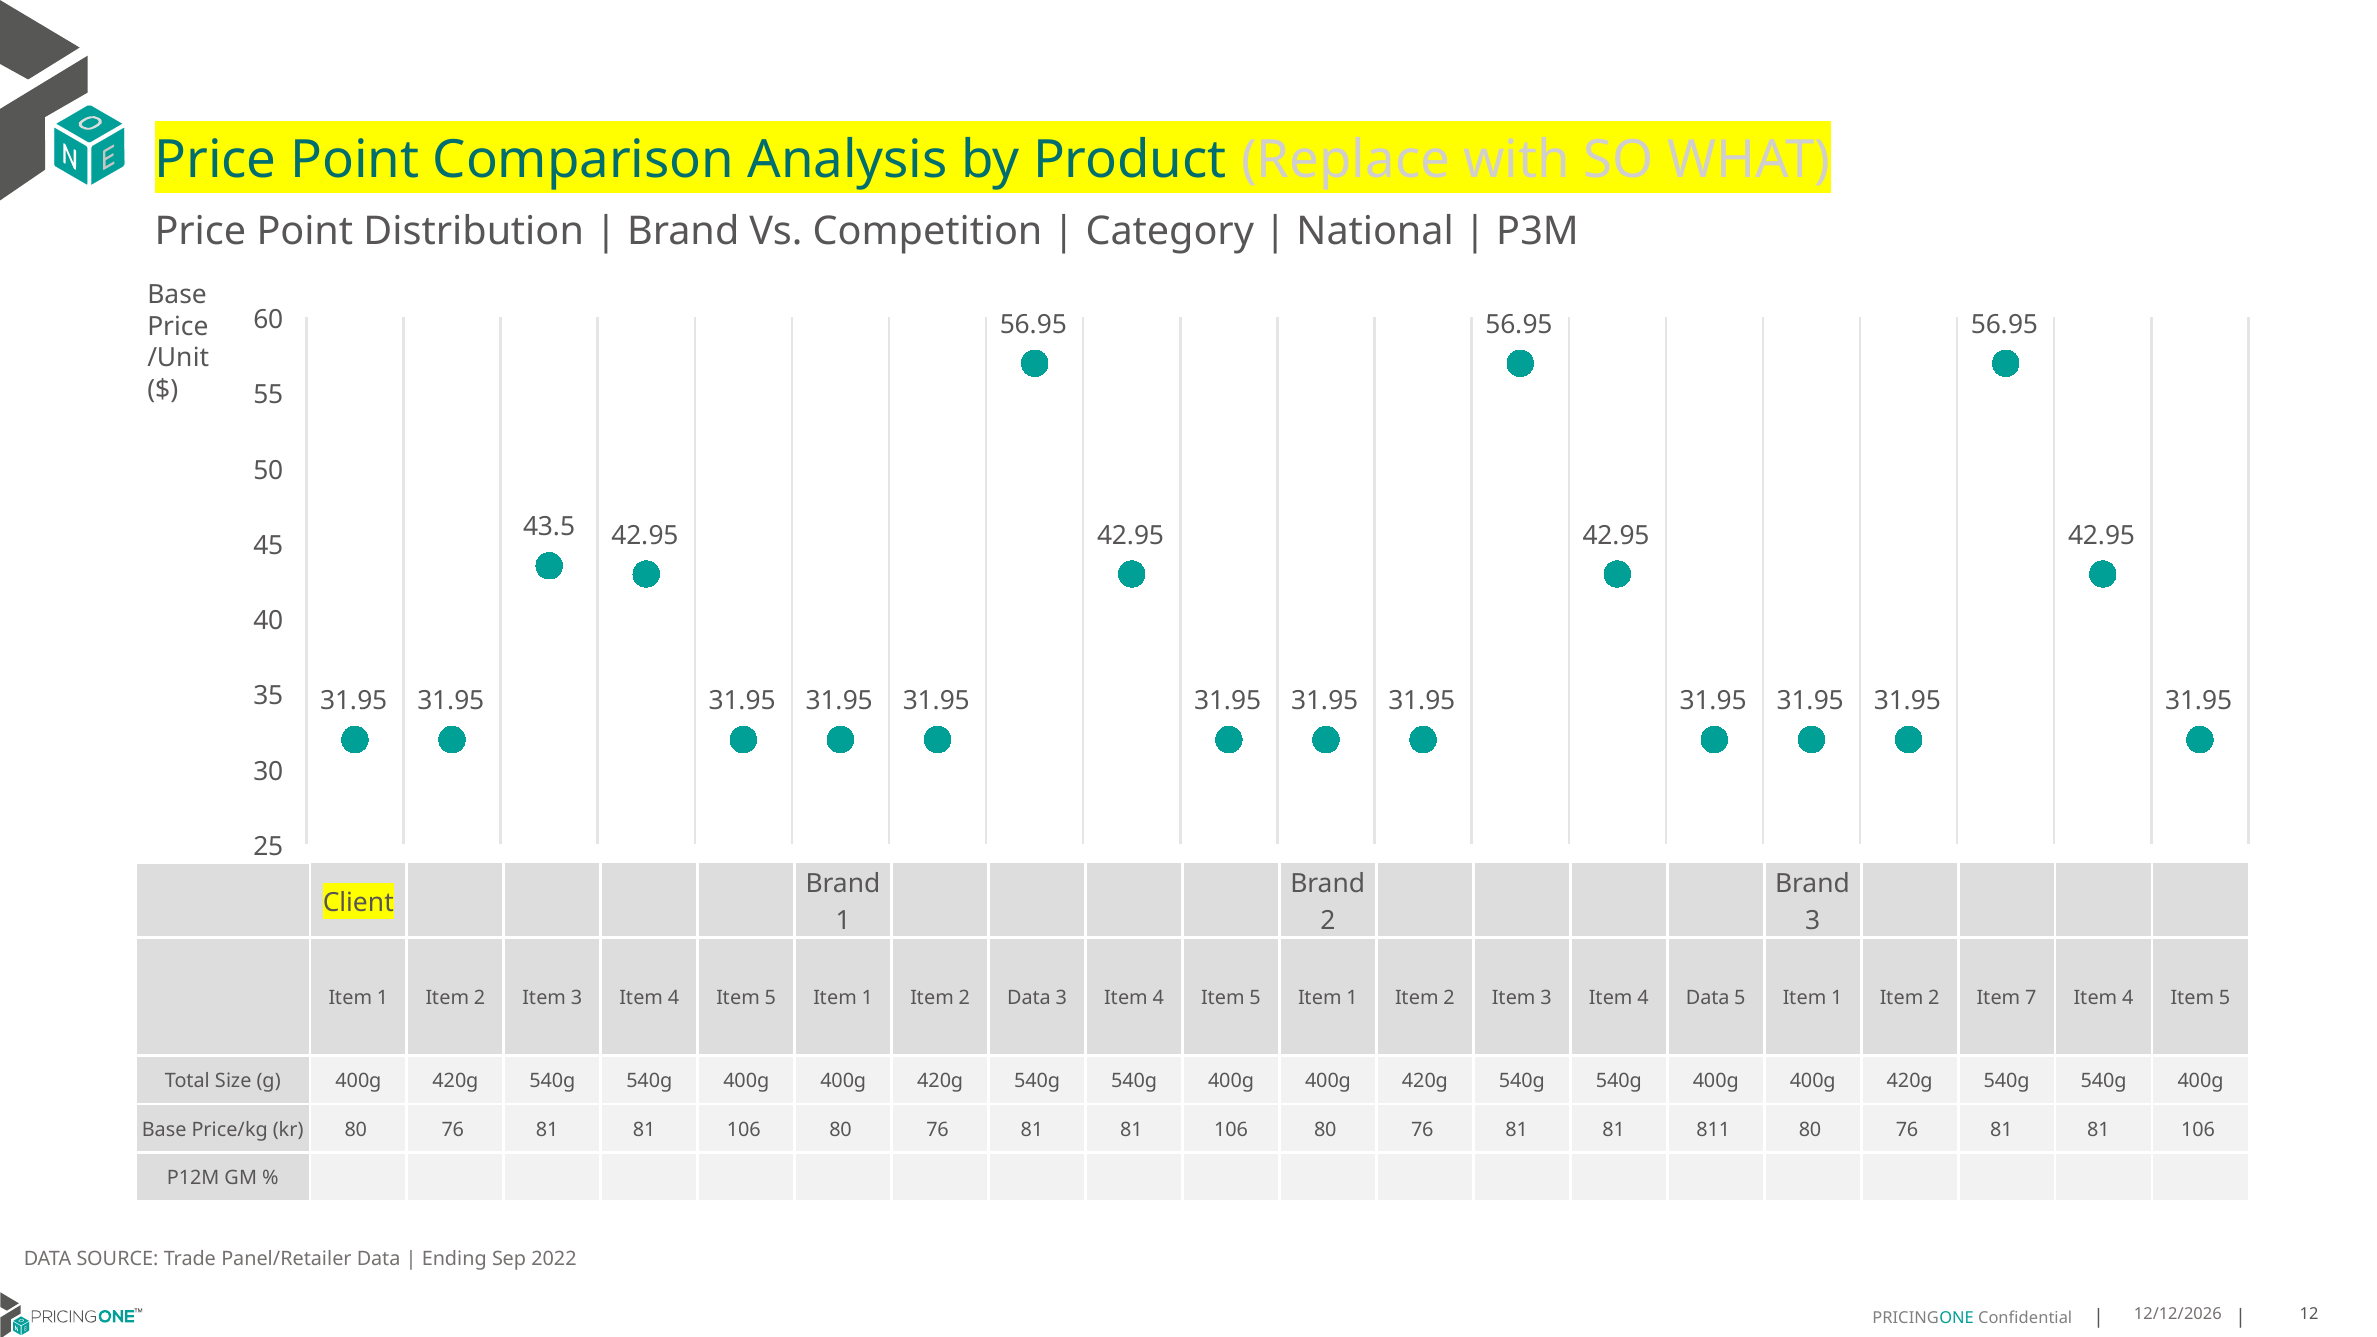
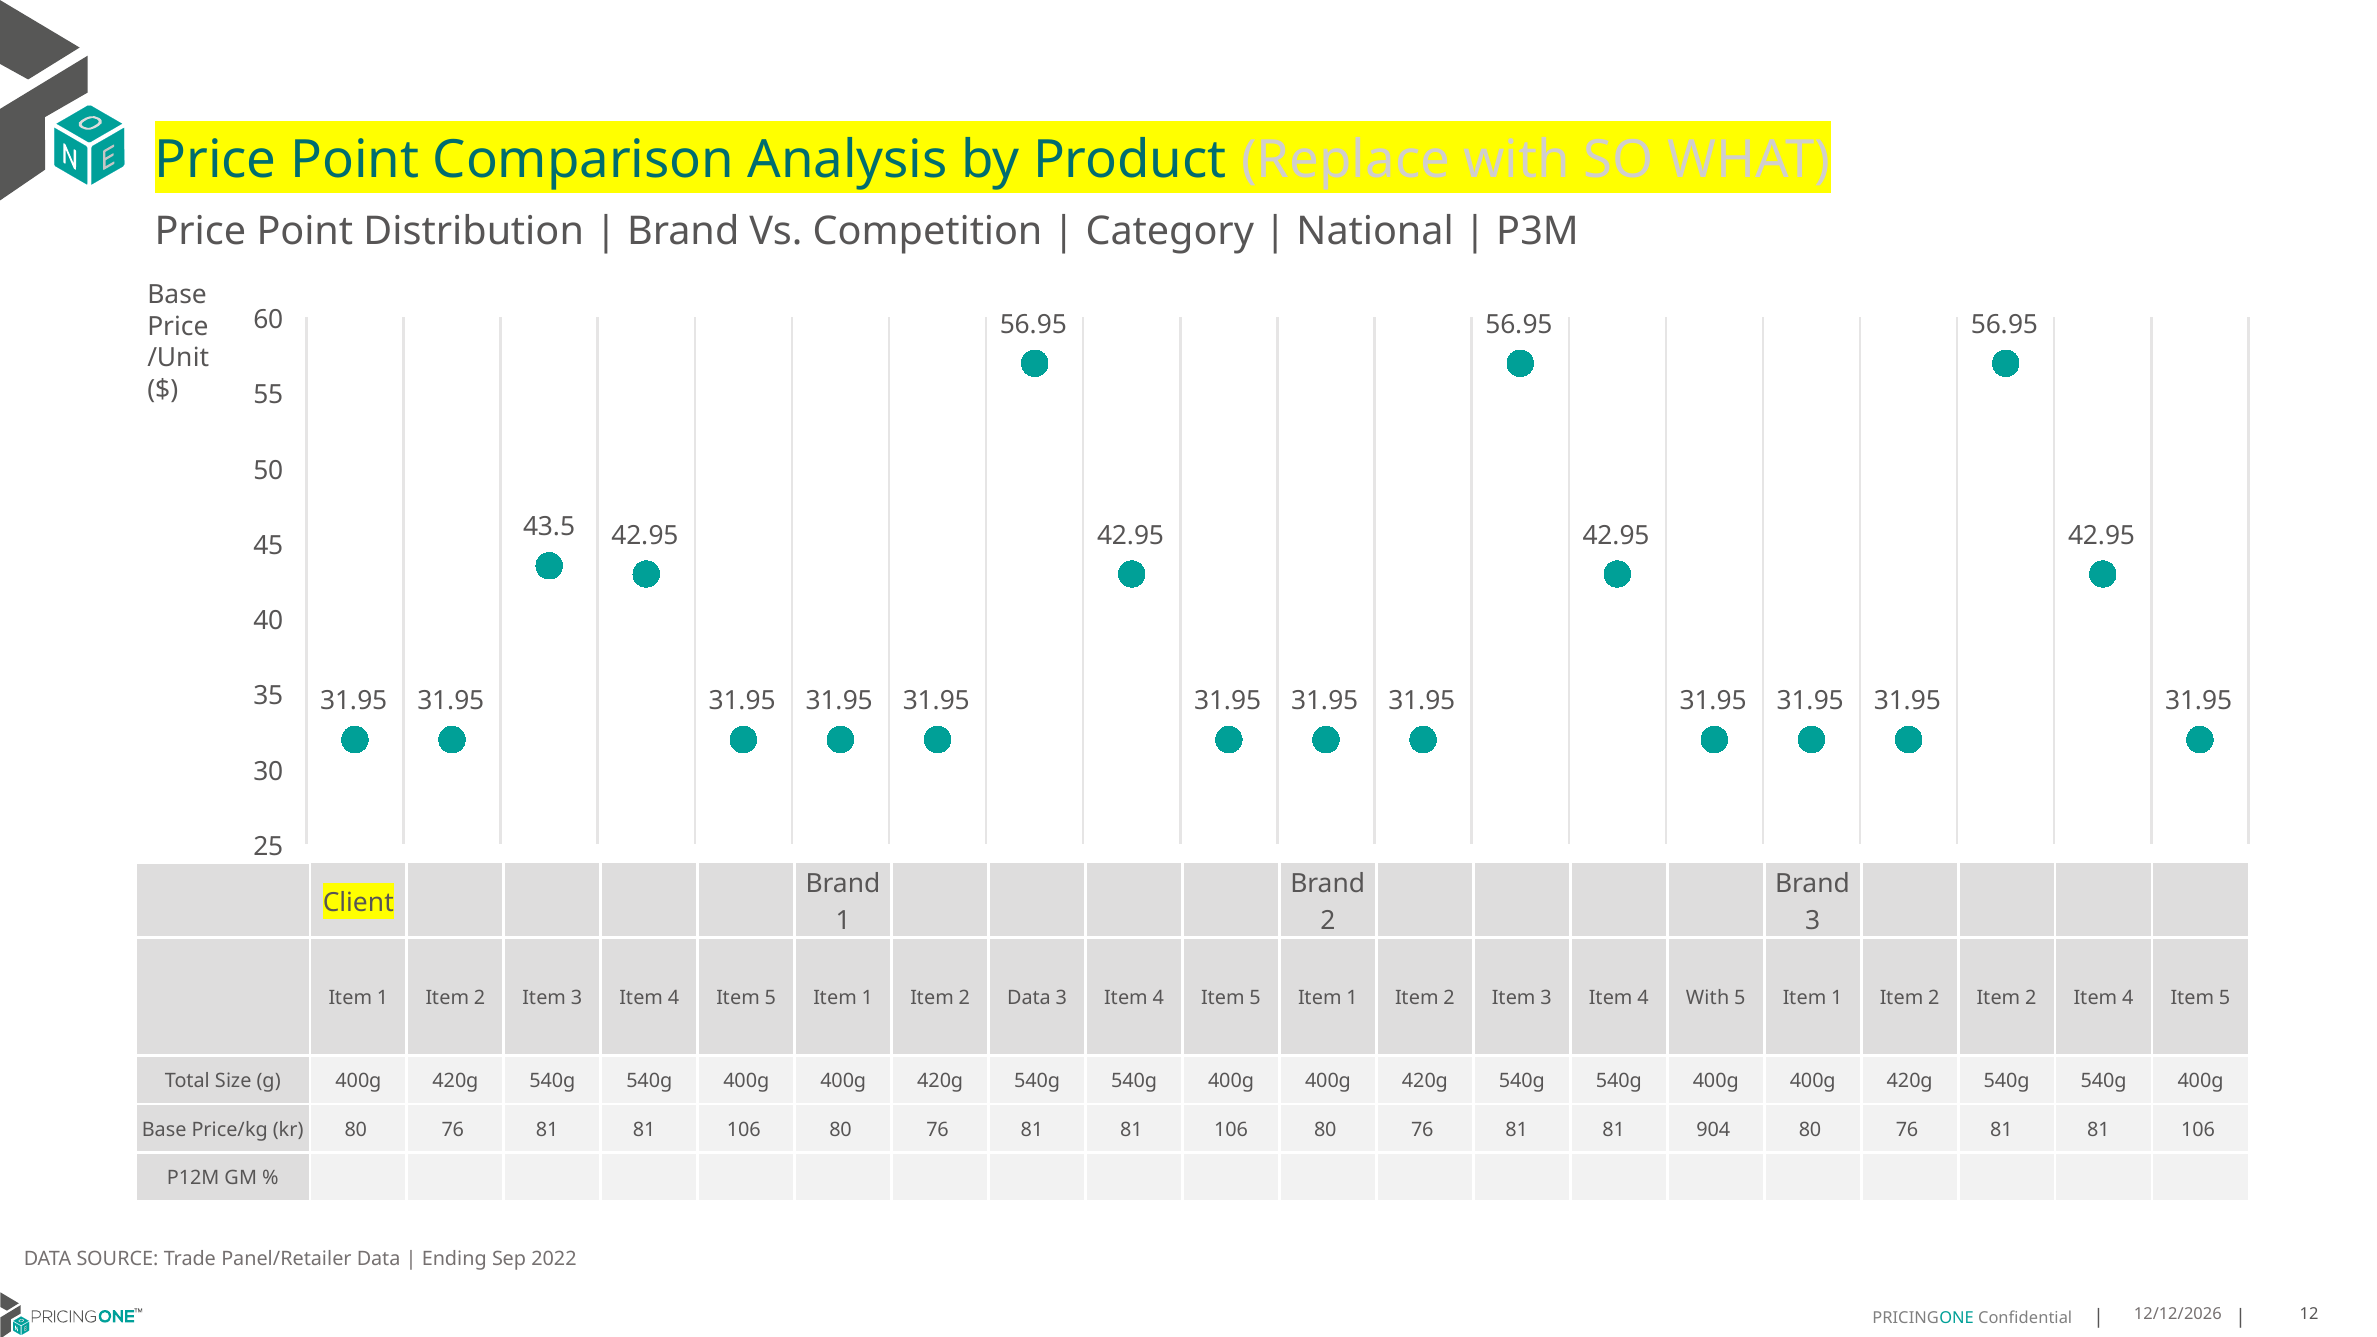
4 Data: Data -> With
2 Item 7: 7 -> 2
811: 811 -> 904
